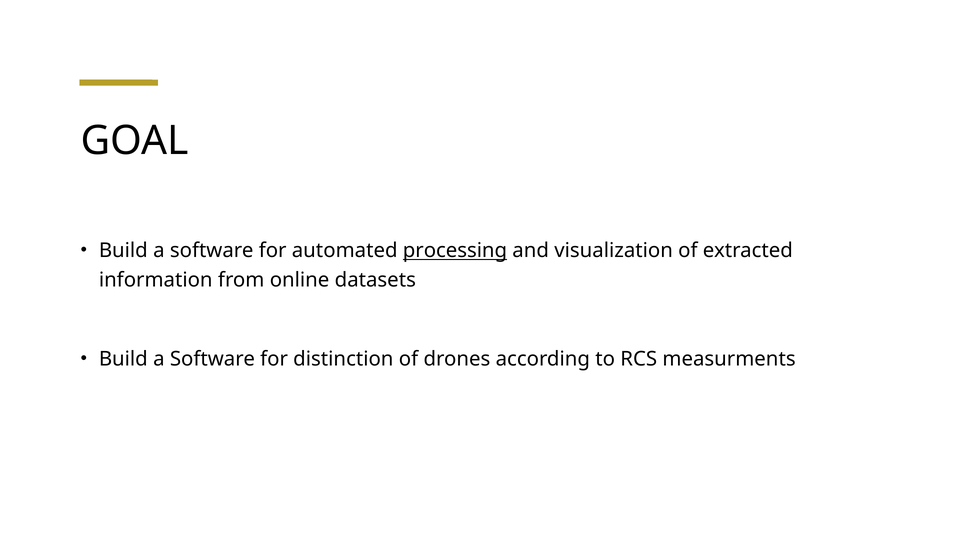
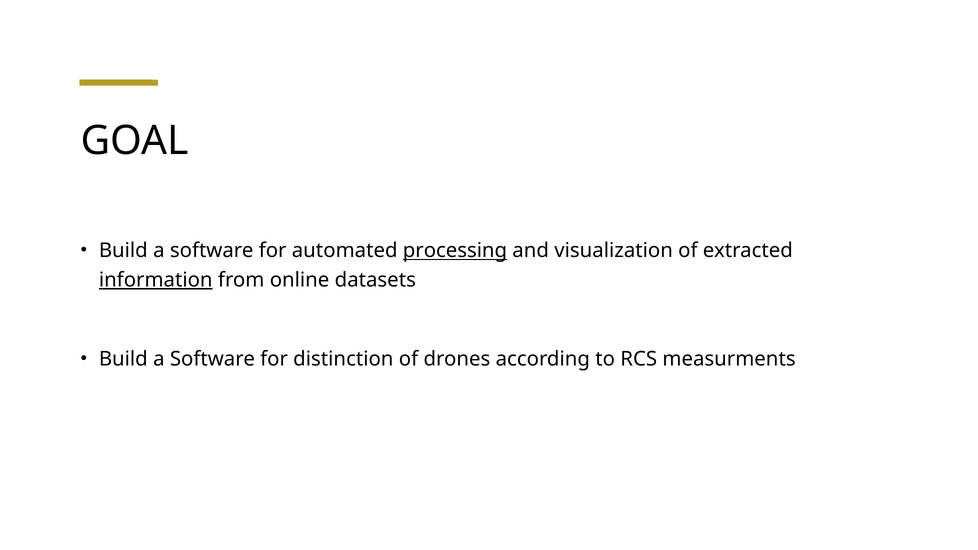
information underline: none -> present
